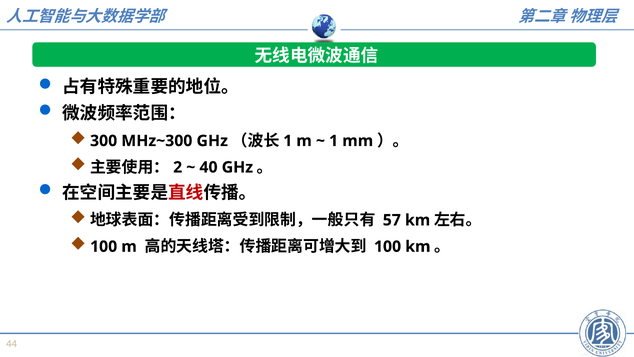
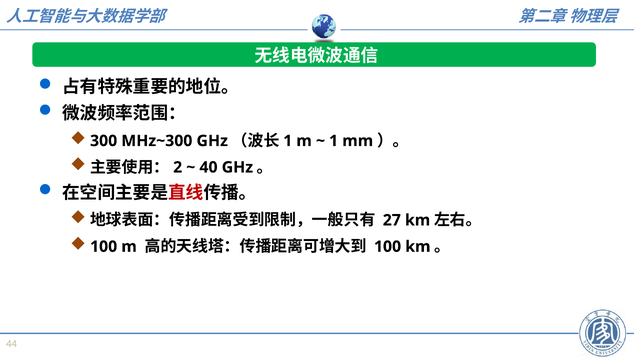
57: 57 -> 27
